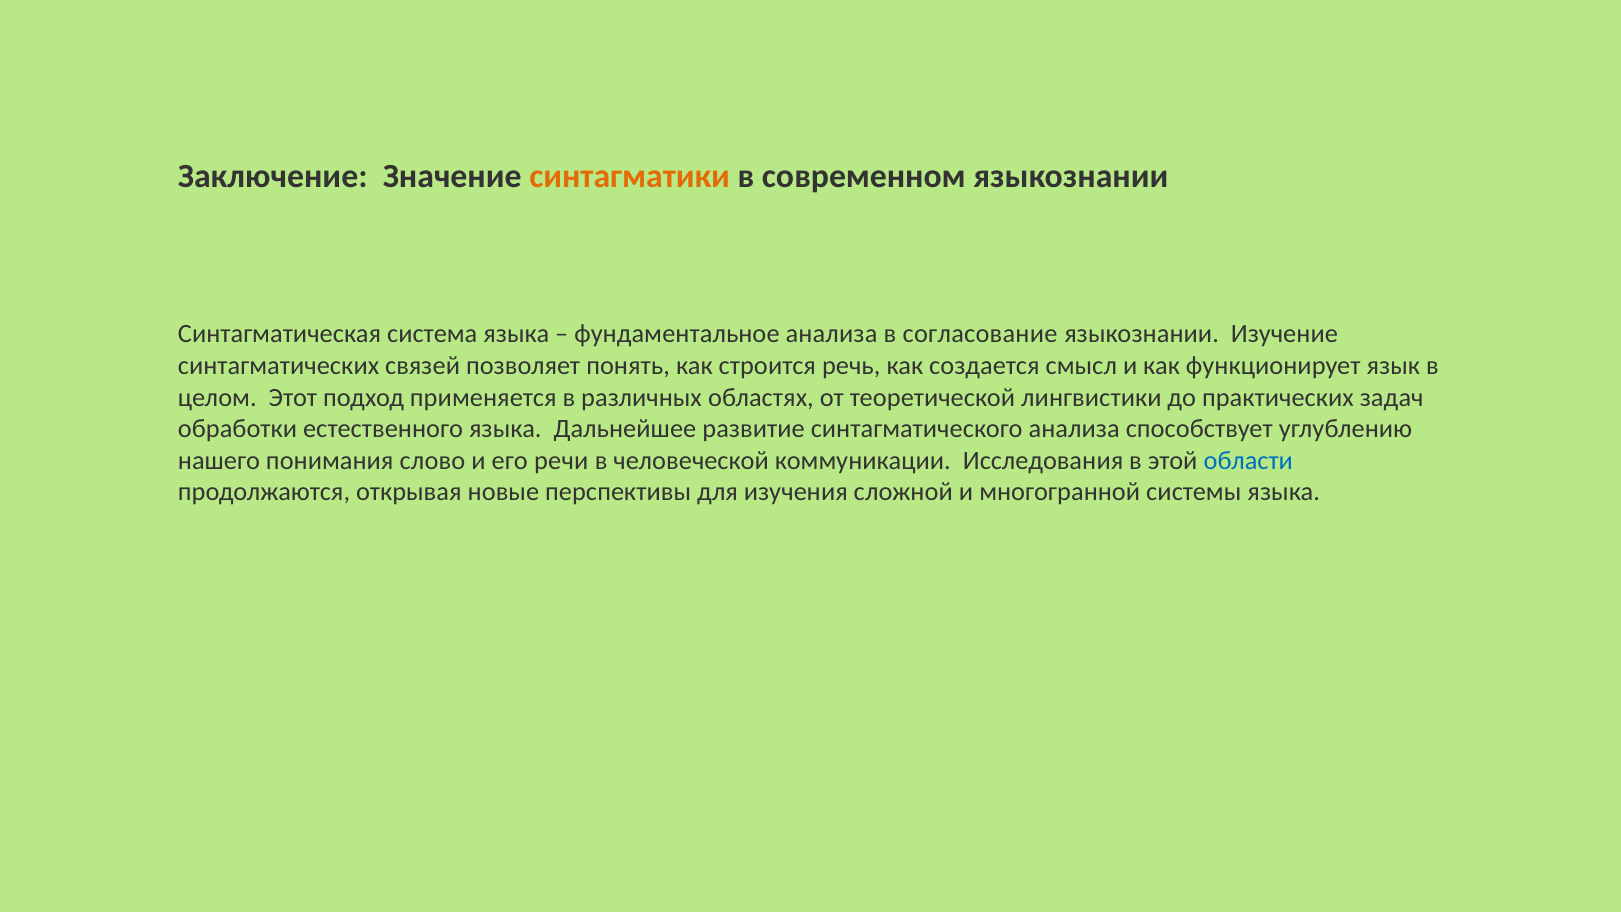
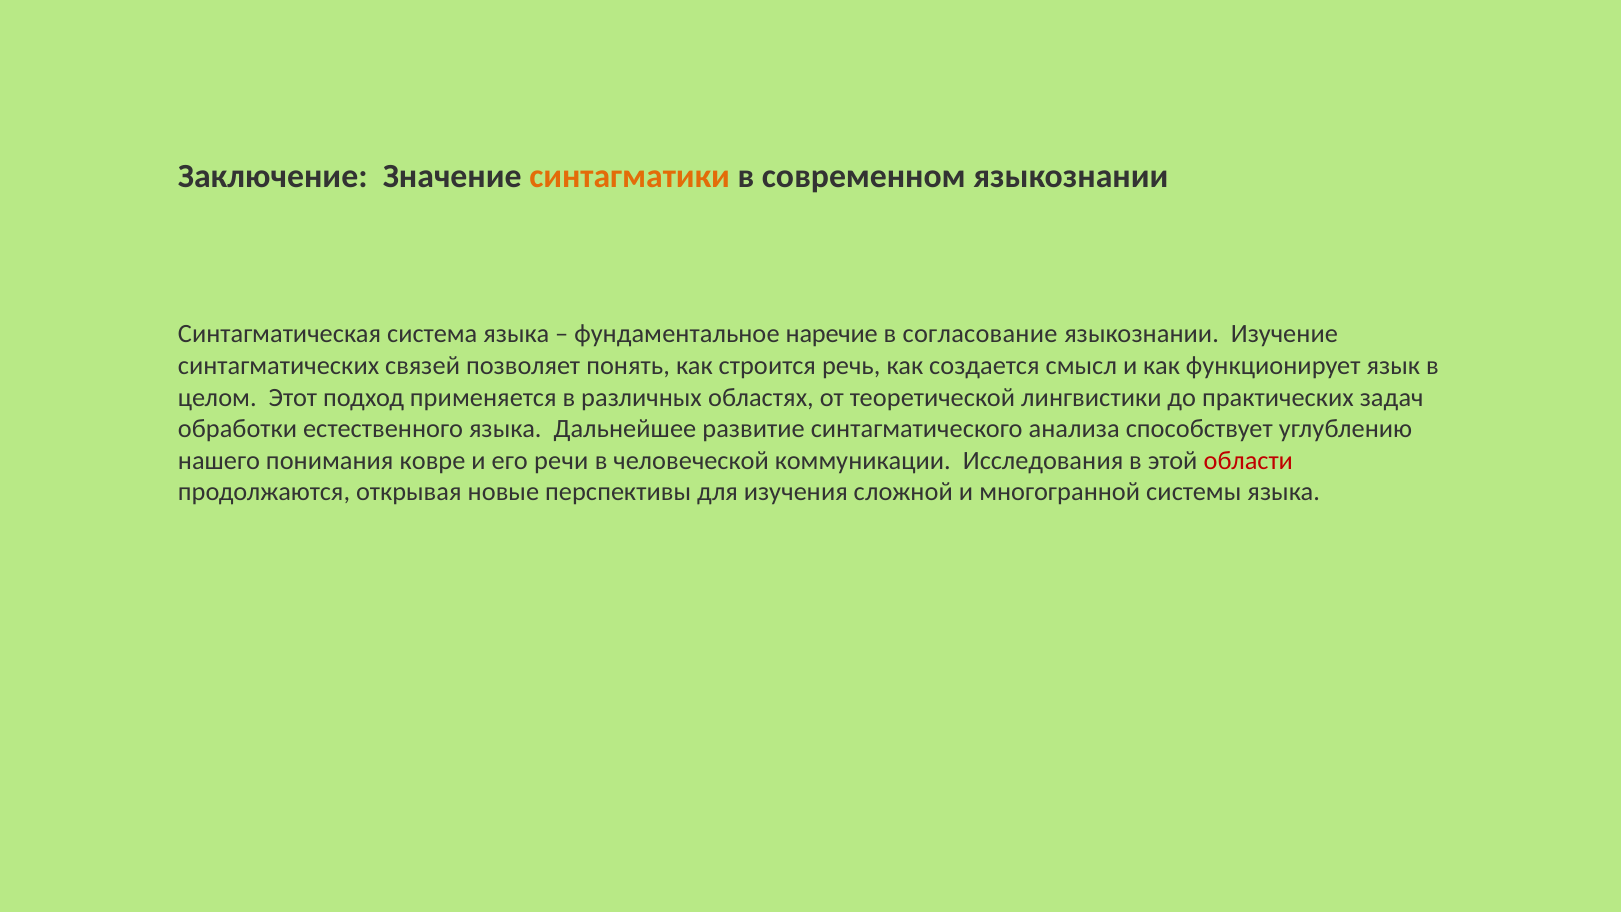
фундаментальное анализа: анализа -> наречие
слово: слово -> ковре
области colour: blue -> red
